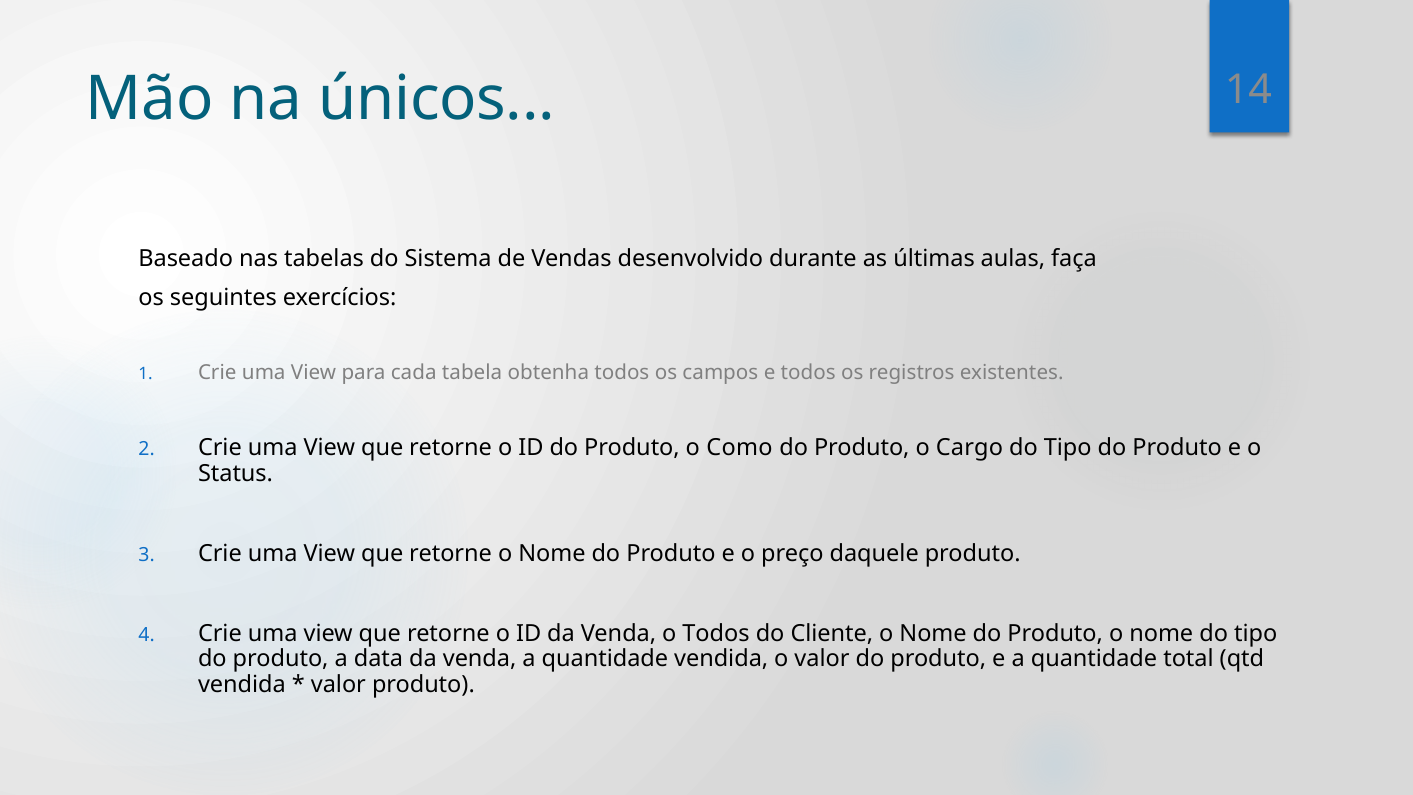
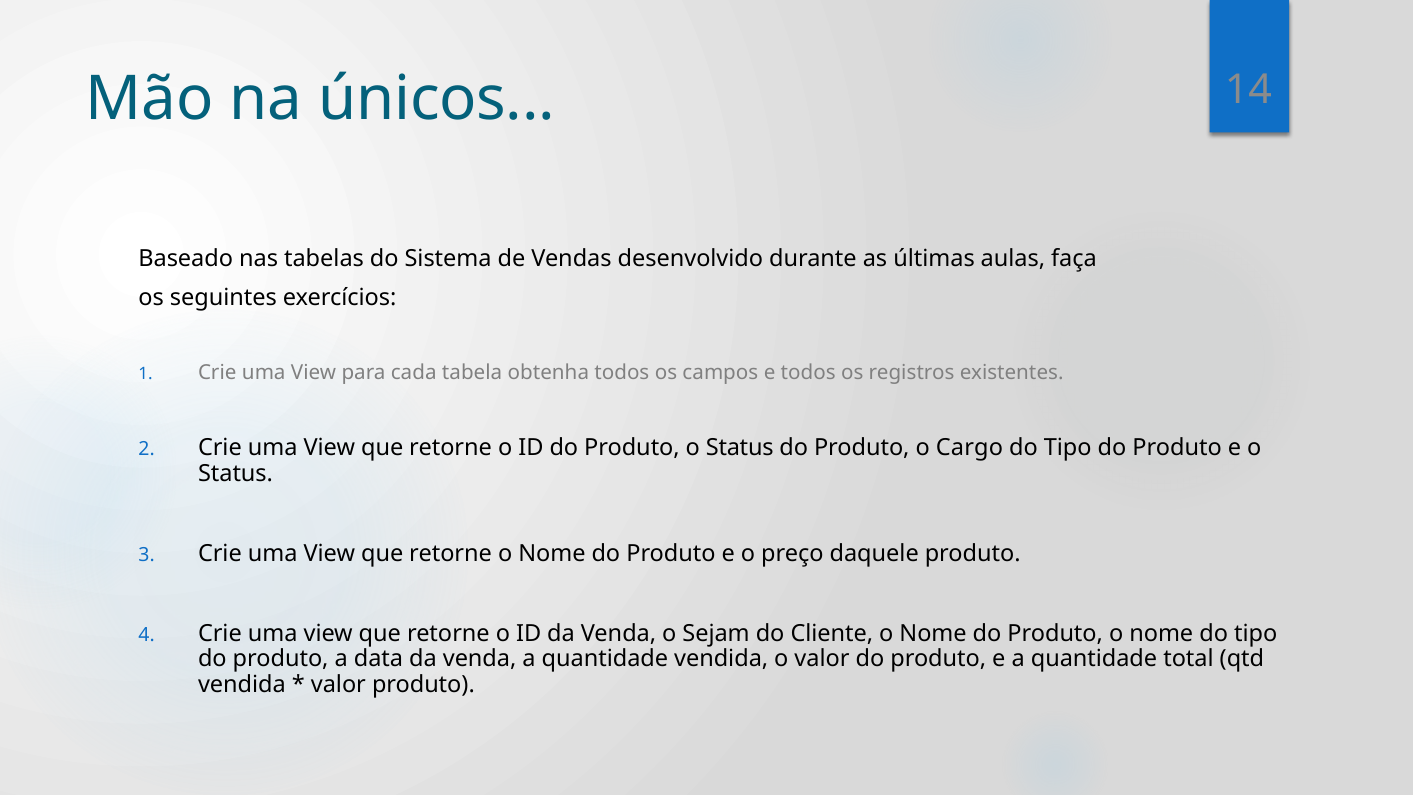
Produto o Como: Como -> Status
o Todos: Todos -> Sejam
